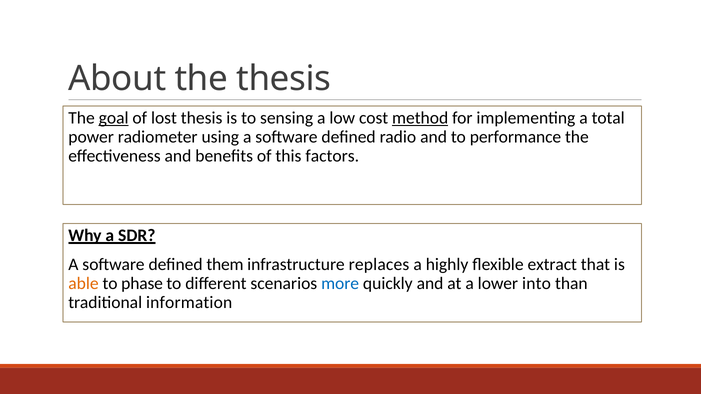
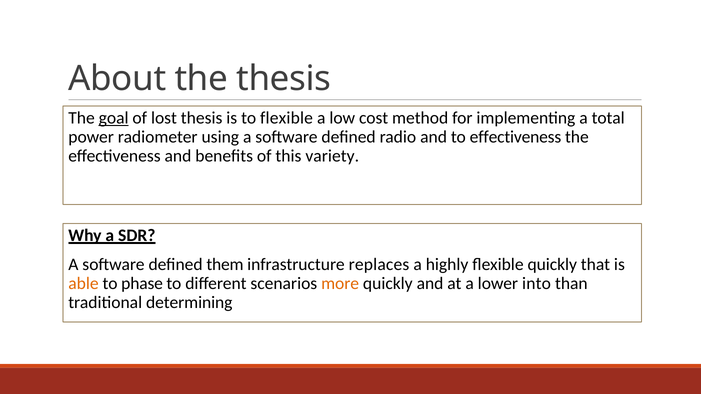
to sensing: sensing -> flexible
method underline: present -> none
to performance: performance -> effectiveness
factors: factors -> variety
flexible extract: extract -> quickly
more colour: blue -> orange
information: information -> determining
